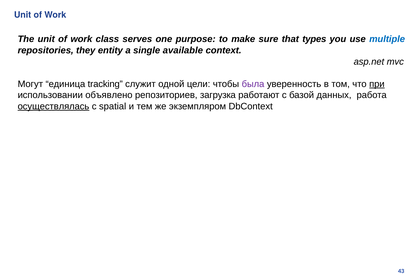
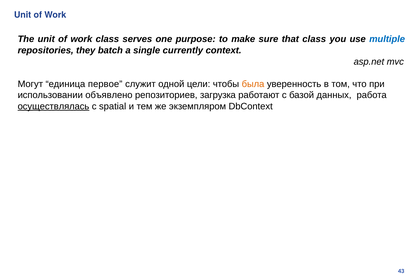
that types: types -> class
entity: entity -> batch
available: available -> currently
tracking: tracking -> первое
была colour: purple -> orange
при underline: present -> none
